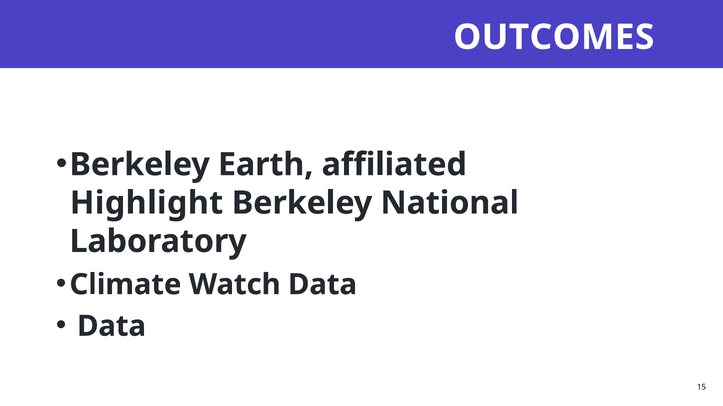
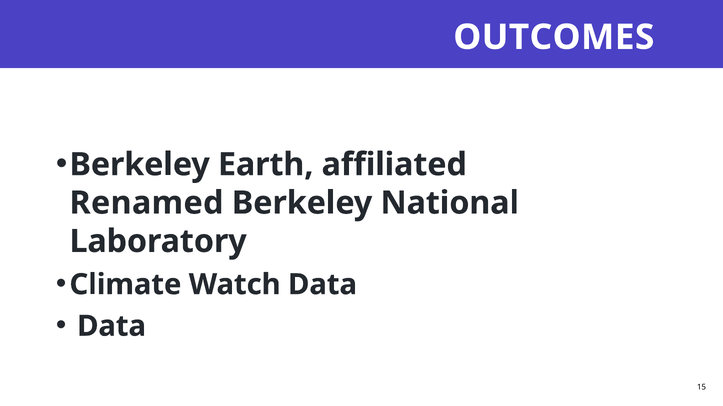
Highlight: Highlight -> Renamed
